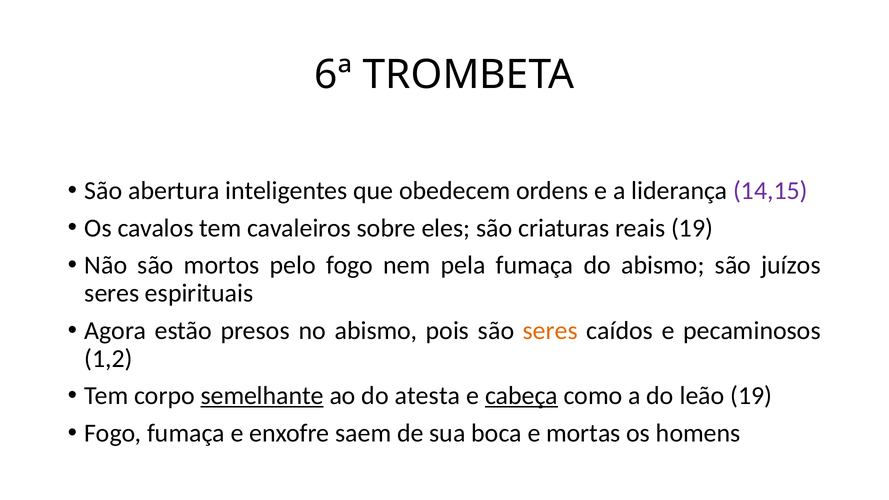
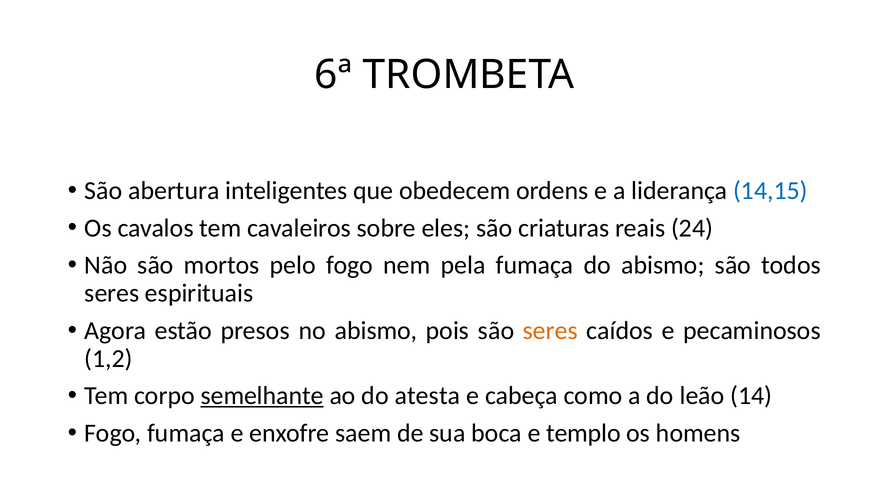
14,15 colour: purple -> blue
reais 19: 19 -> 24
juízos: juízos -> todos
cabeça underline: present -> none
leão 19: 19 -> 14
mortas: mortas -> templo
